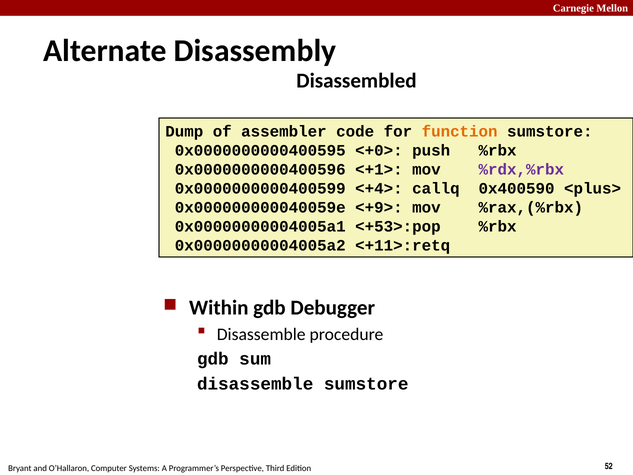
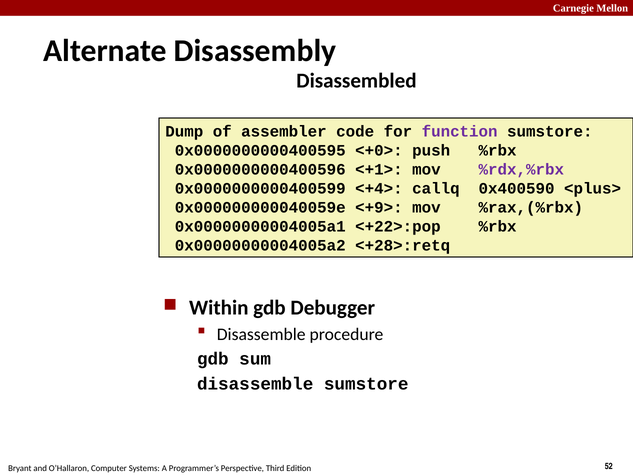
function colour: orange -> purple
<+53>:pop: <+53>:pop -> <+22>:pop
<+11>:retq: <+11>:retq -> <+28>:retq
